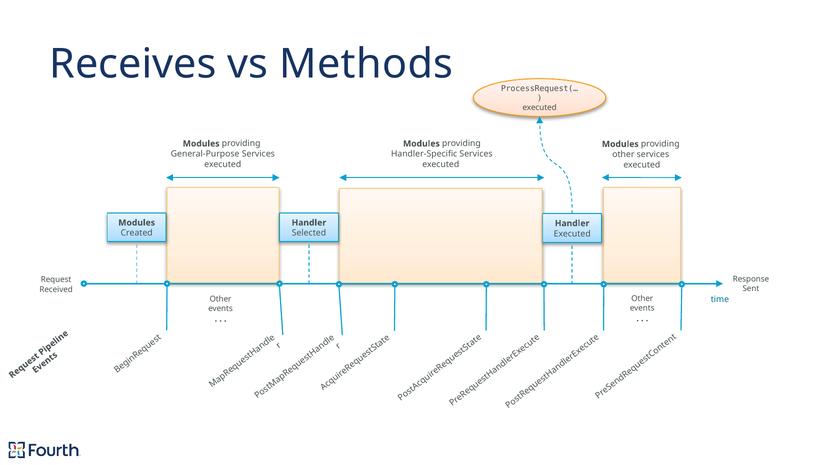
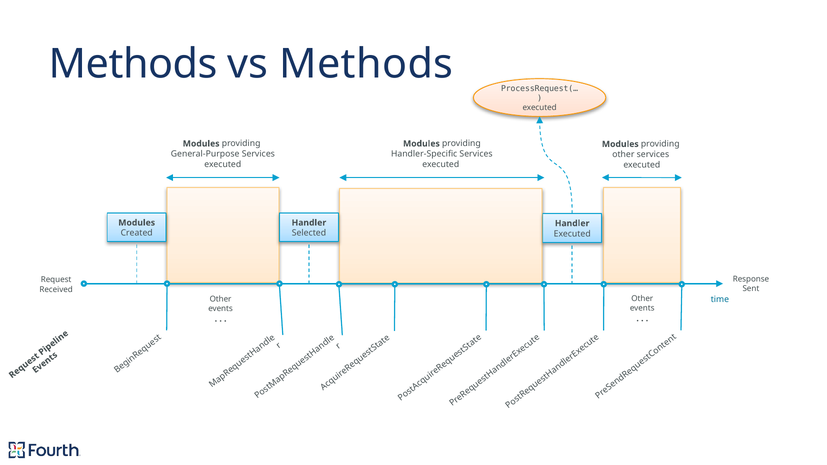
Receives at (133, 64): Receives -> Methods
